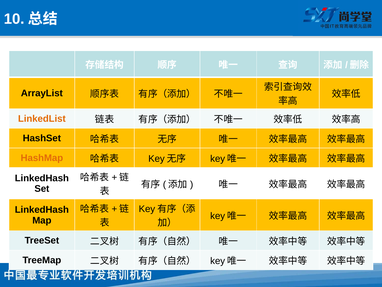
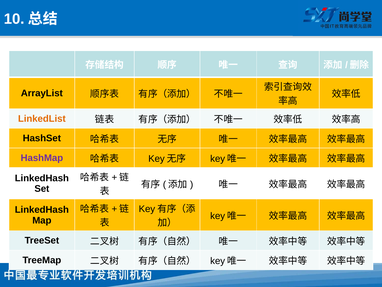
HashMap colour: orange -> purple
